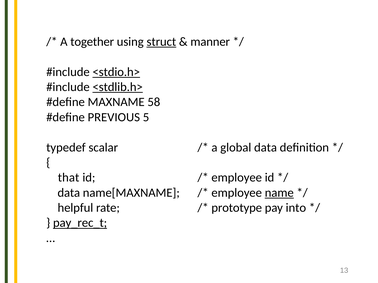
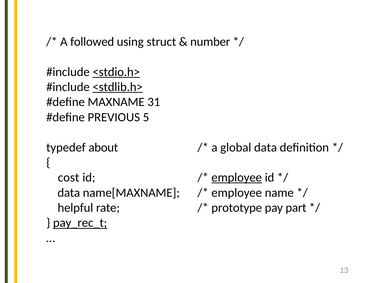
together: together -> followed
struct underline: present -> none
manner: manner -> number
58: 58 -> 31
scalar: scalar -> about
that: that -> cost
employee at (237, 178) underline: none -> present
name underline: present -> none
into: into -> part
